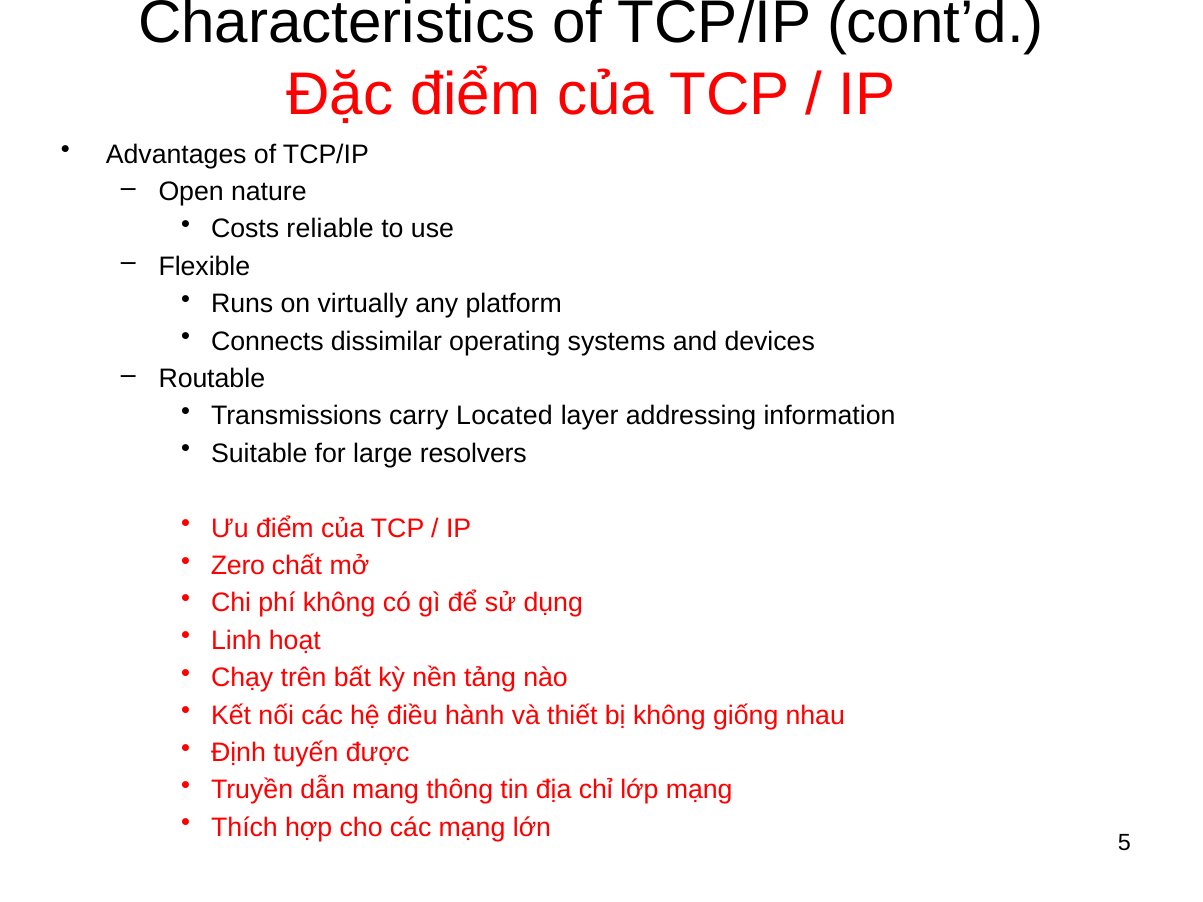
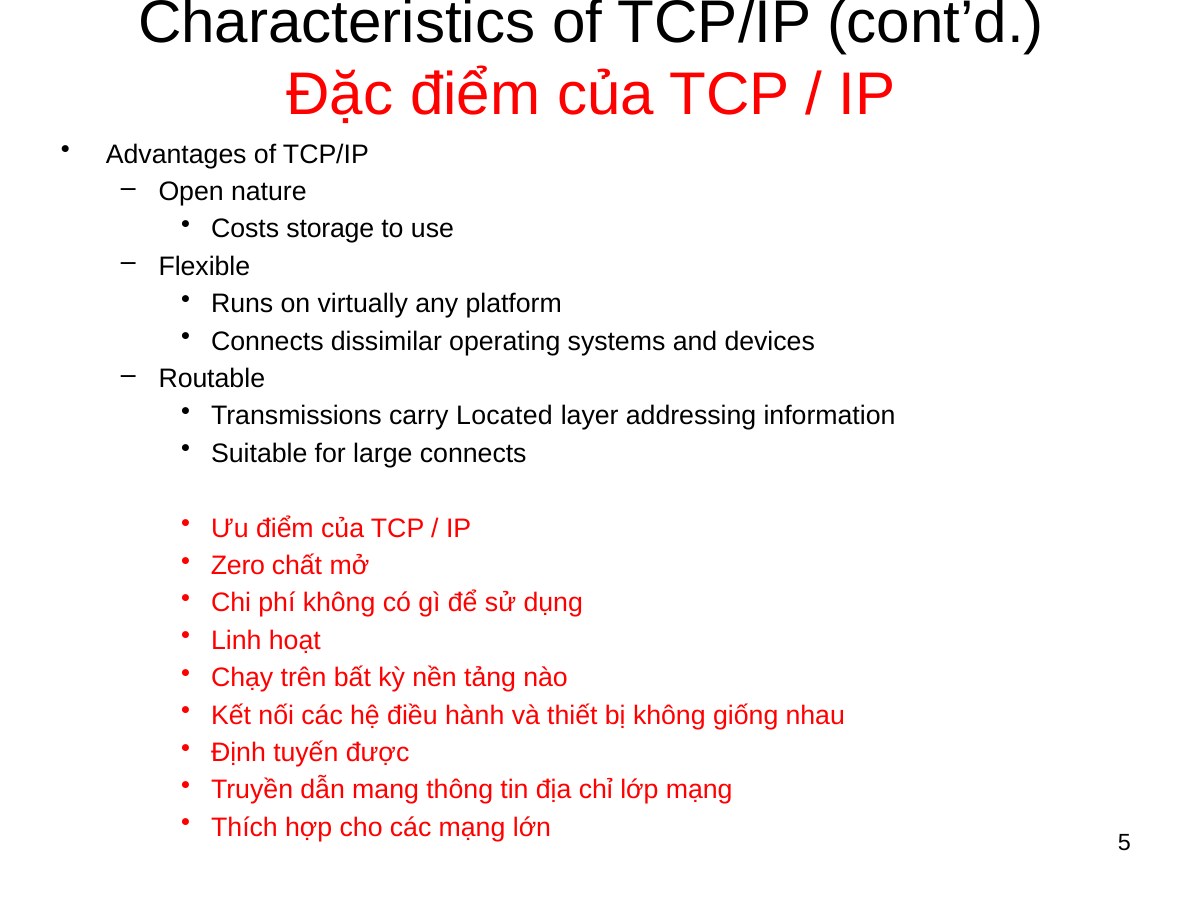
reliable: reliable -> storage
large resolvers: resolvers -> connects
